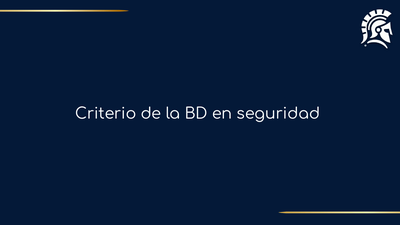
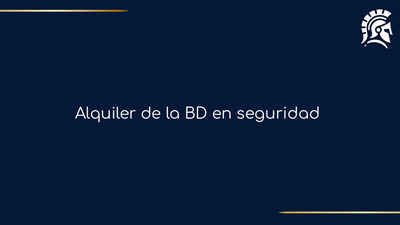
Criterio: Criterio -> Alquiler
